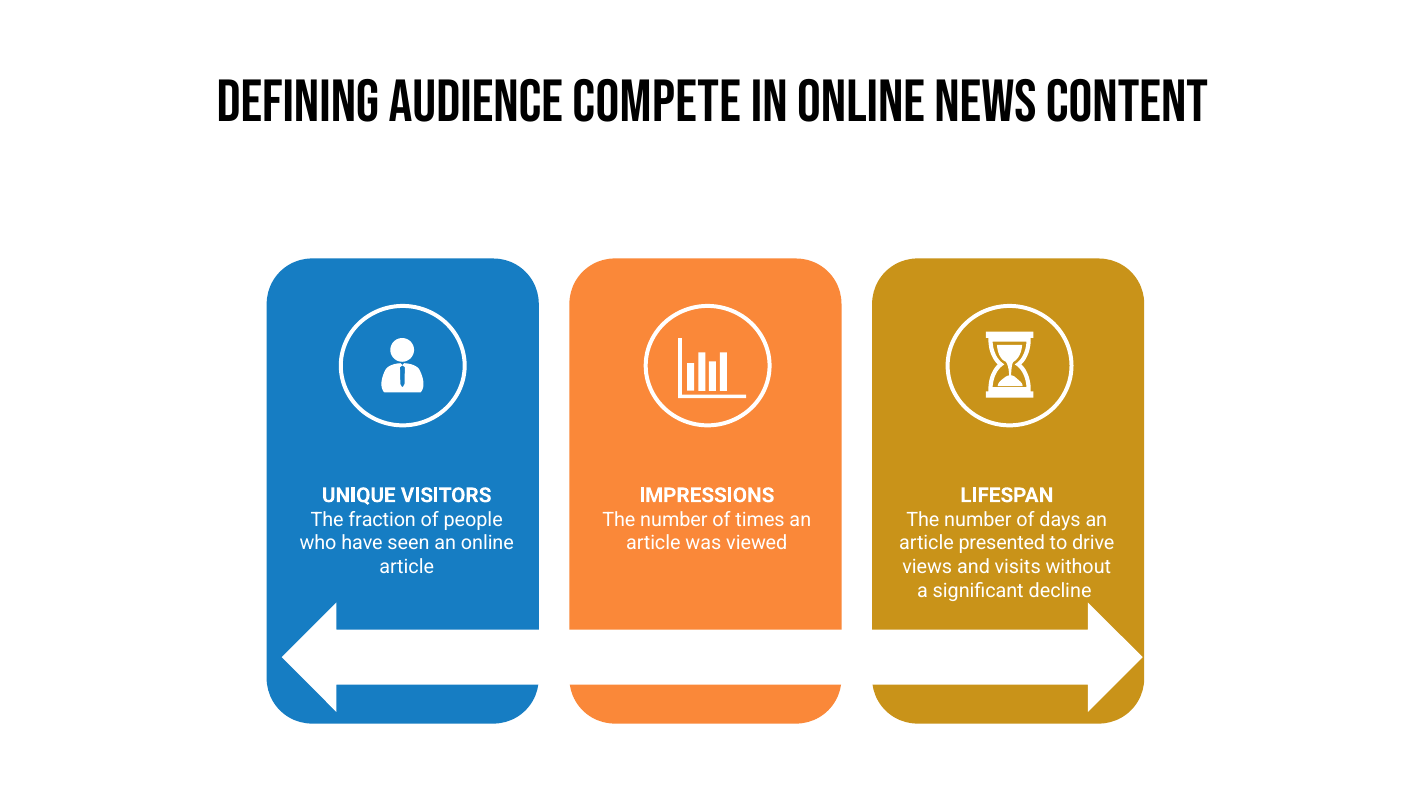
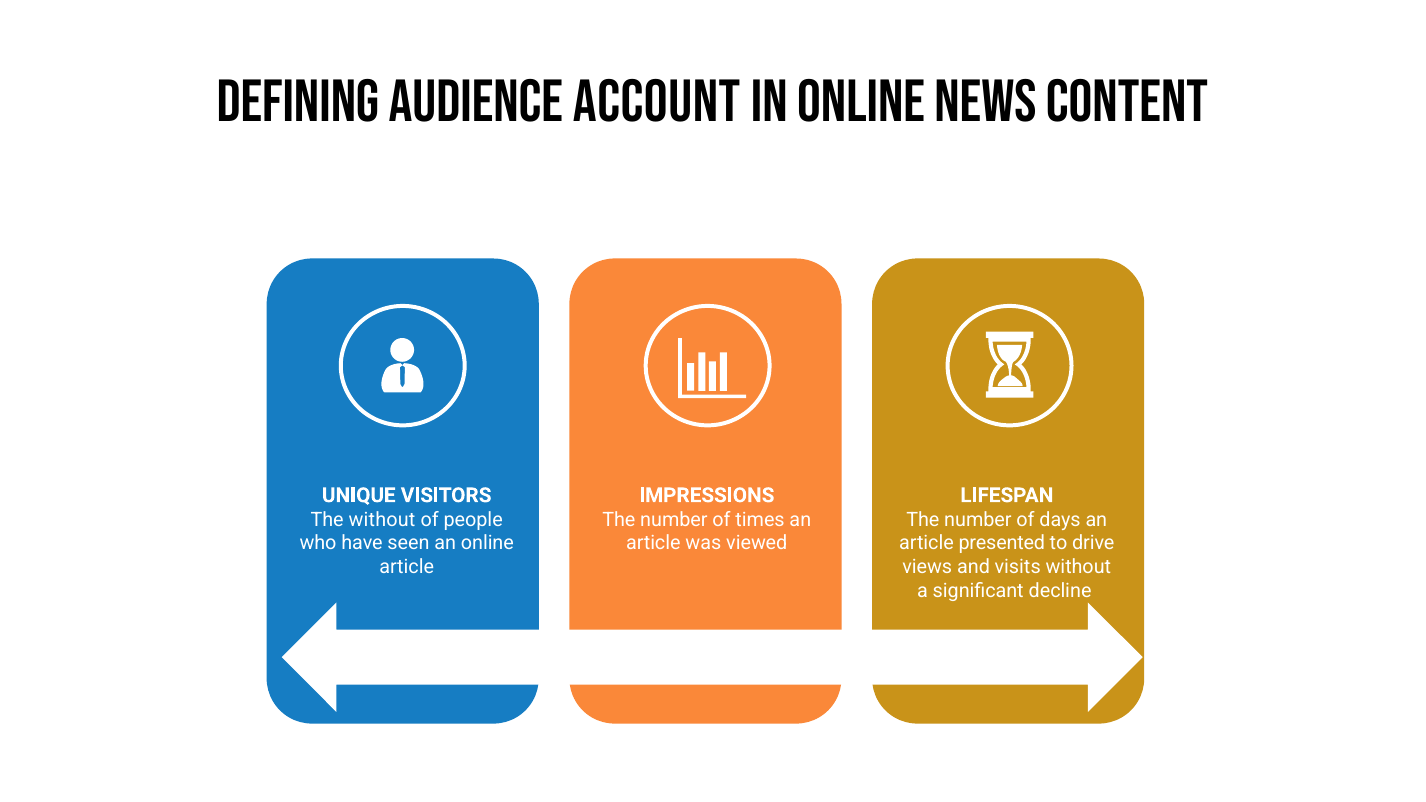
compete: compete -> account
The fraction: fraction -> without
